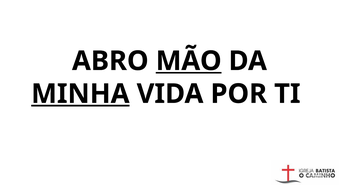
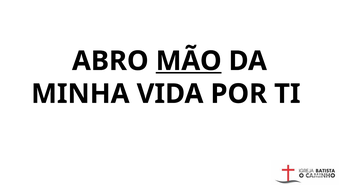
MINHA underline: present -> none
